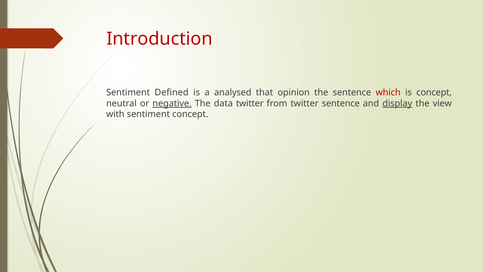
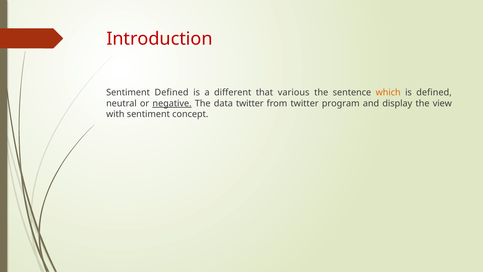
analysed: analysed -> different
opinion: opinion -> various
which colour: red -> orange
is concept: concept -> defined
twitter sentence: sentence -> program
display underline: present -> none
